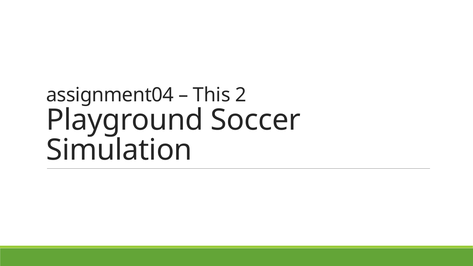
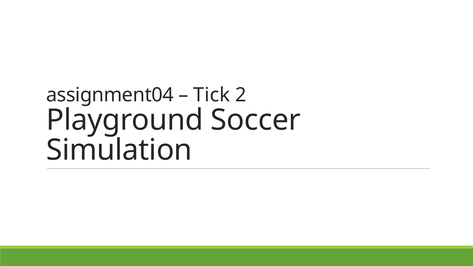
This: This -> Tick
